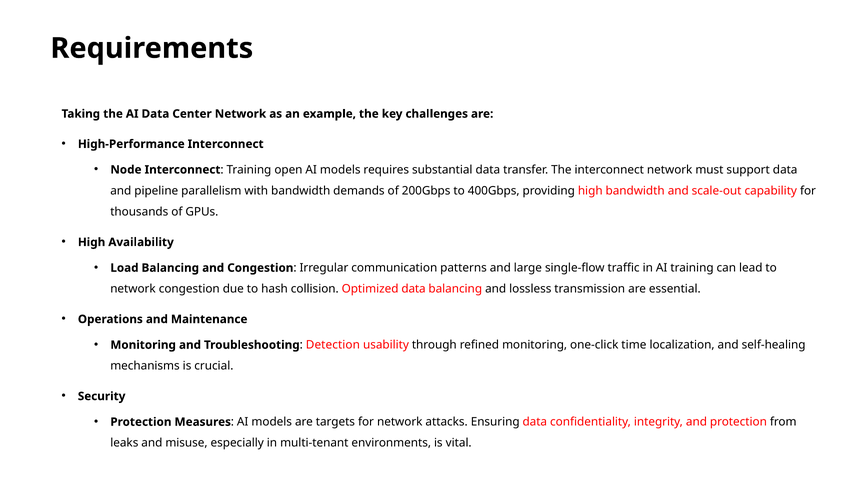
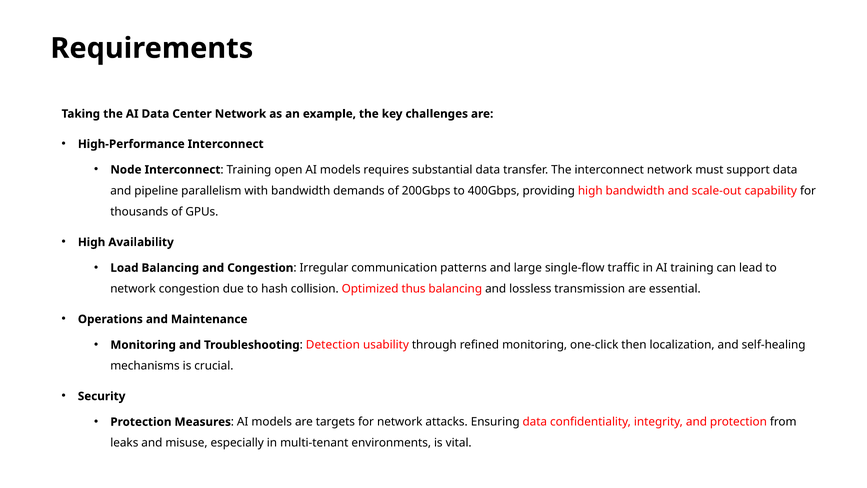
Optimized data: data -> thus
time: time -> then
